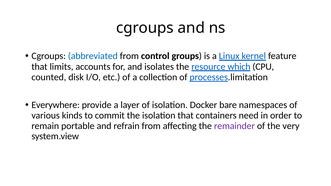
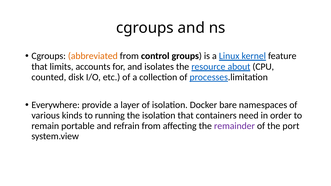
abbreviated colour: blue -> orange
which: which -> about
commit: commit -> running
very: very -> port
